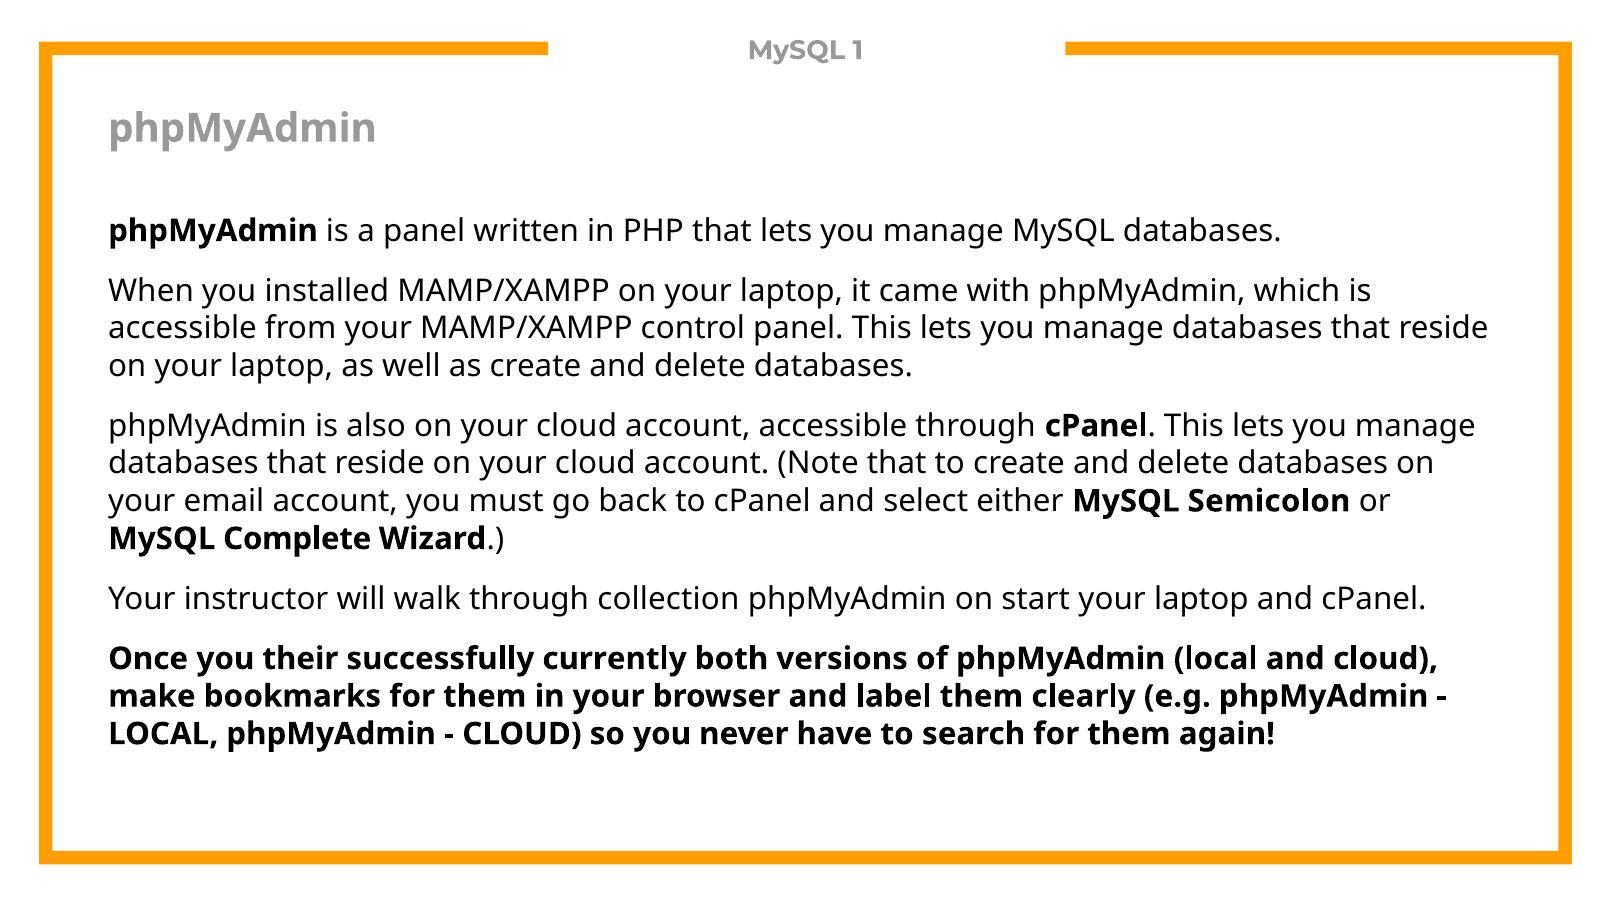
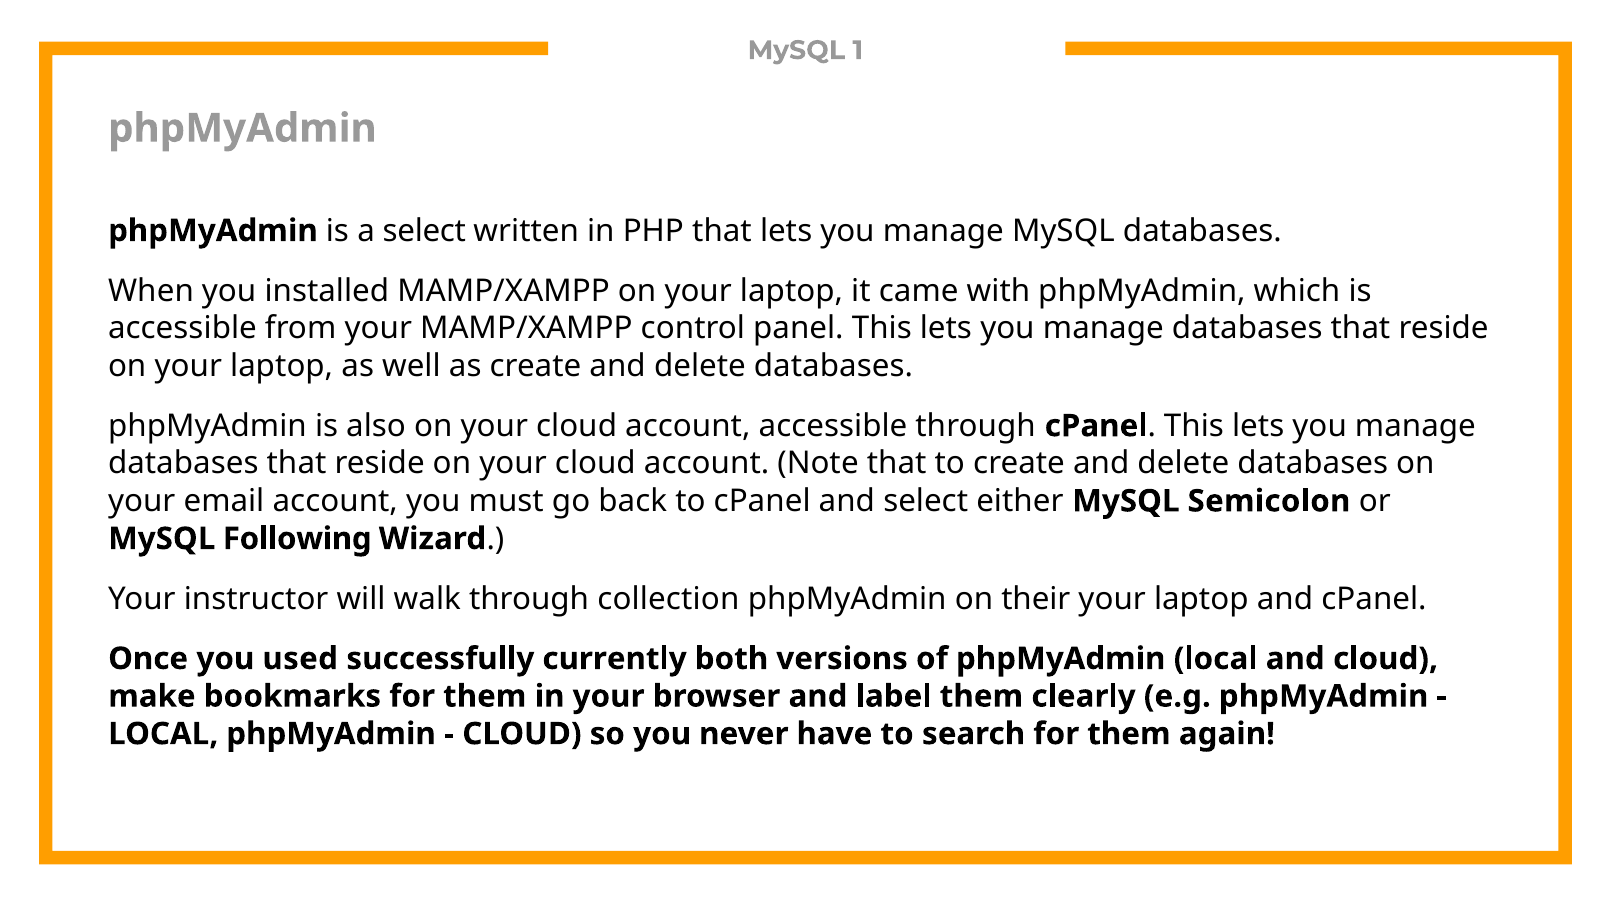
a panel: panel -> select
Complete: Complete -> Following
start: start -> their
their: their -> used
